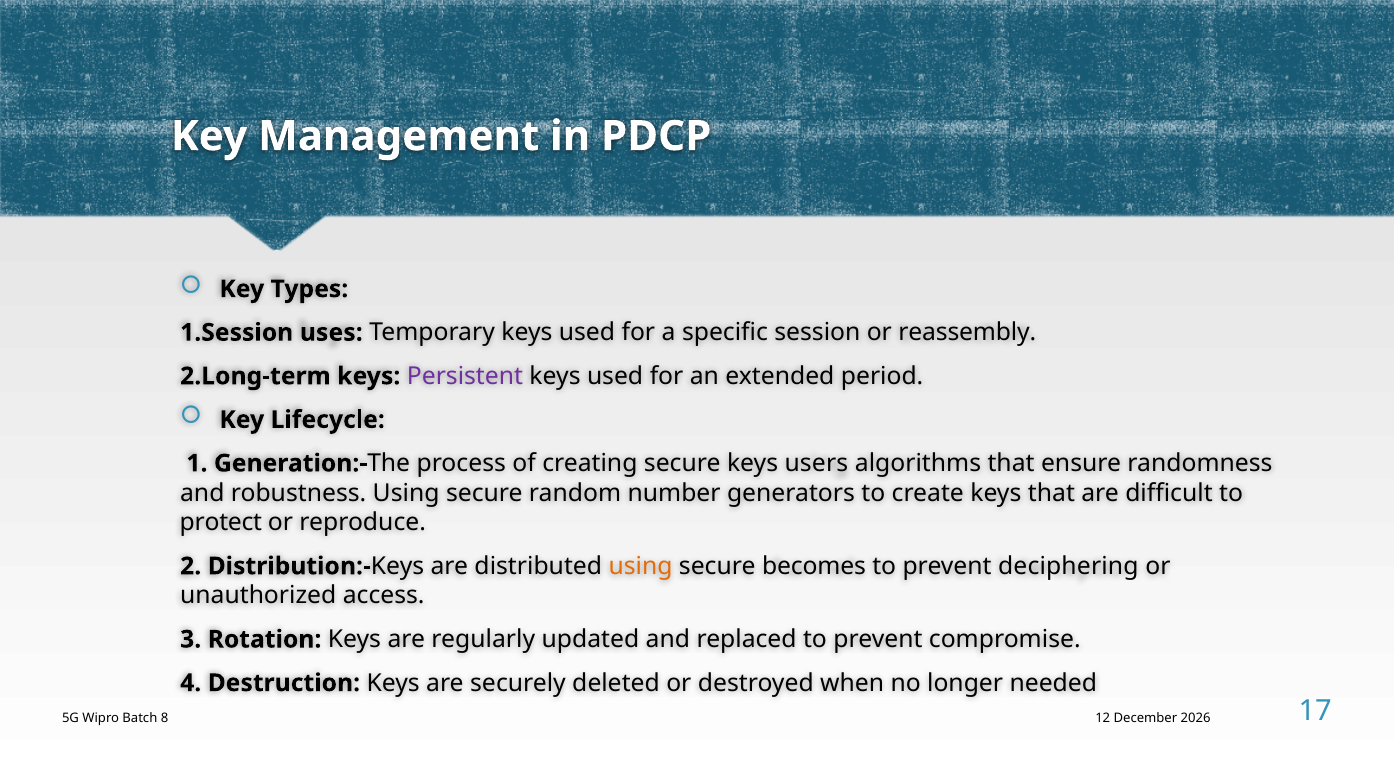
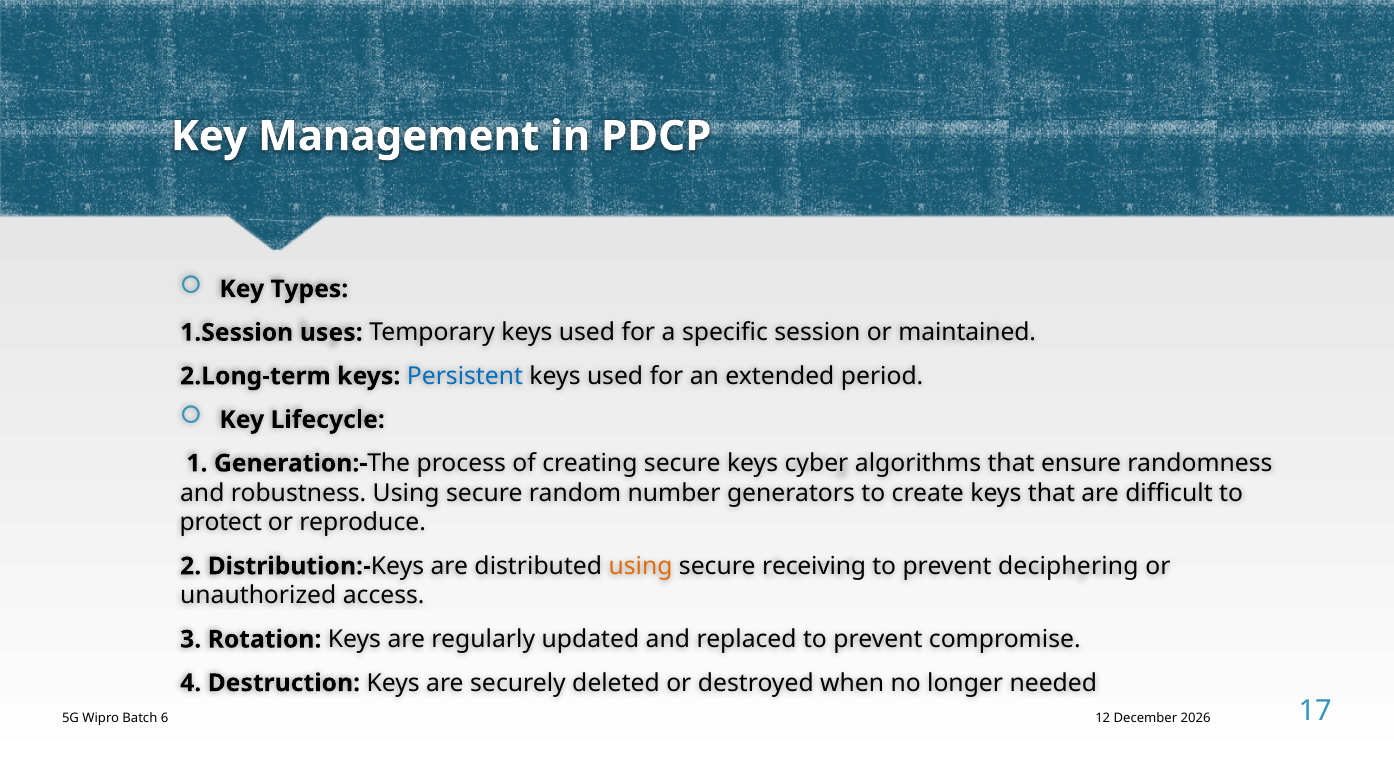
reassembly: reassembly -> maintained
Persistent colour: purple -> blue
users: users -> cyber
becomes: becomes -> receiving
8: 8 -> 6
